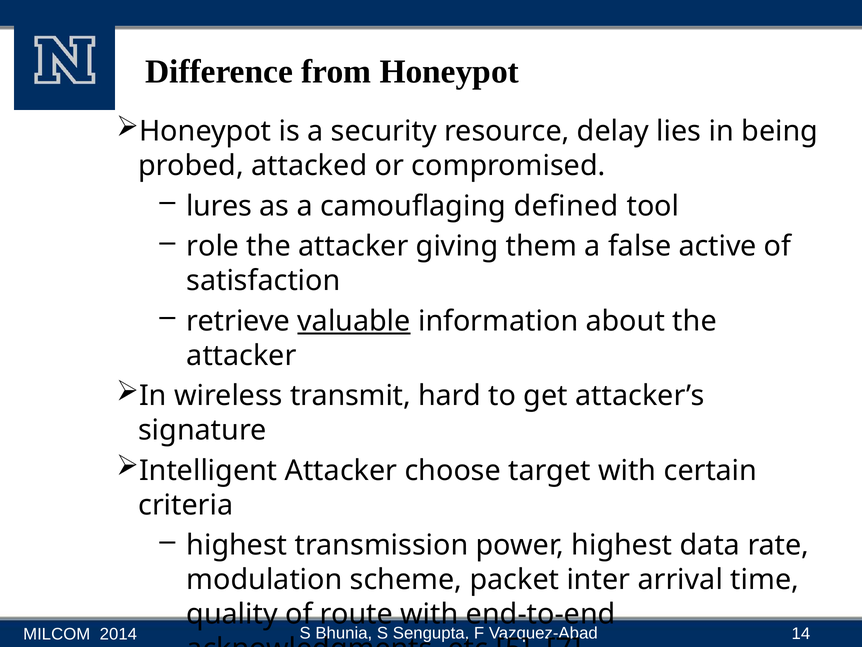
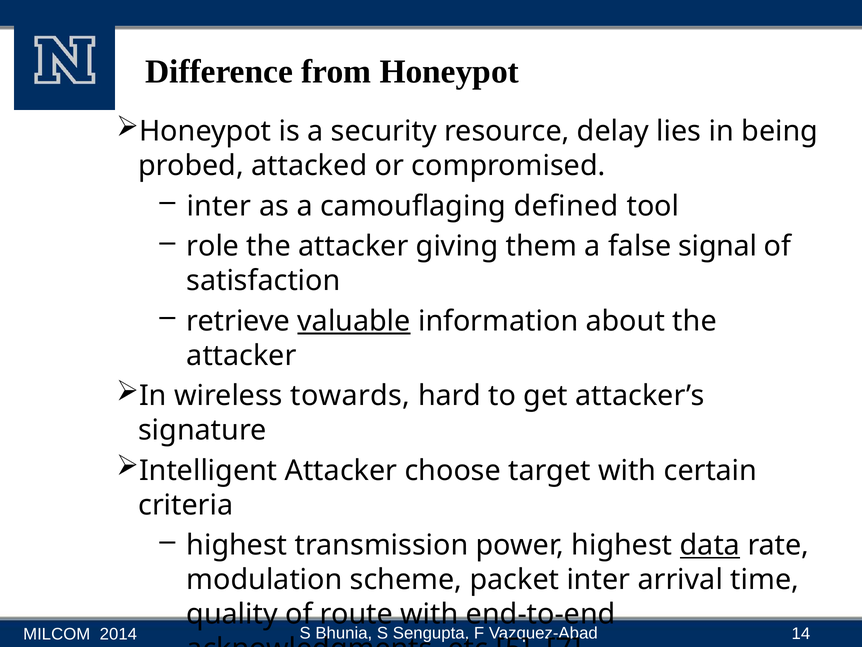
lures at (219, 206): lures -> inter
active: active -> signal
transmit: transmit -> towards
data underline: none -> present
